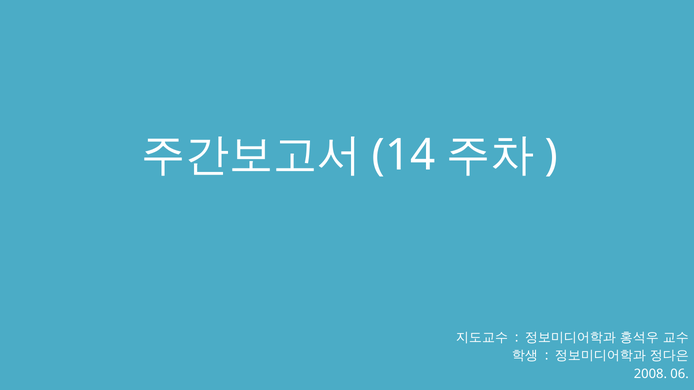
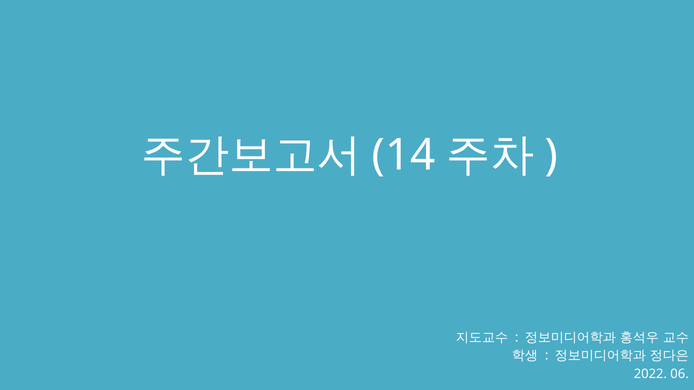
2008: 2008 -> 2022
